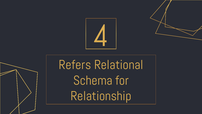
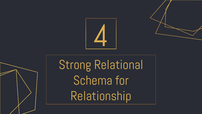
Refers: Refers -> Strong
